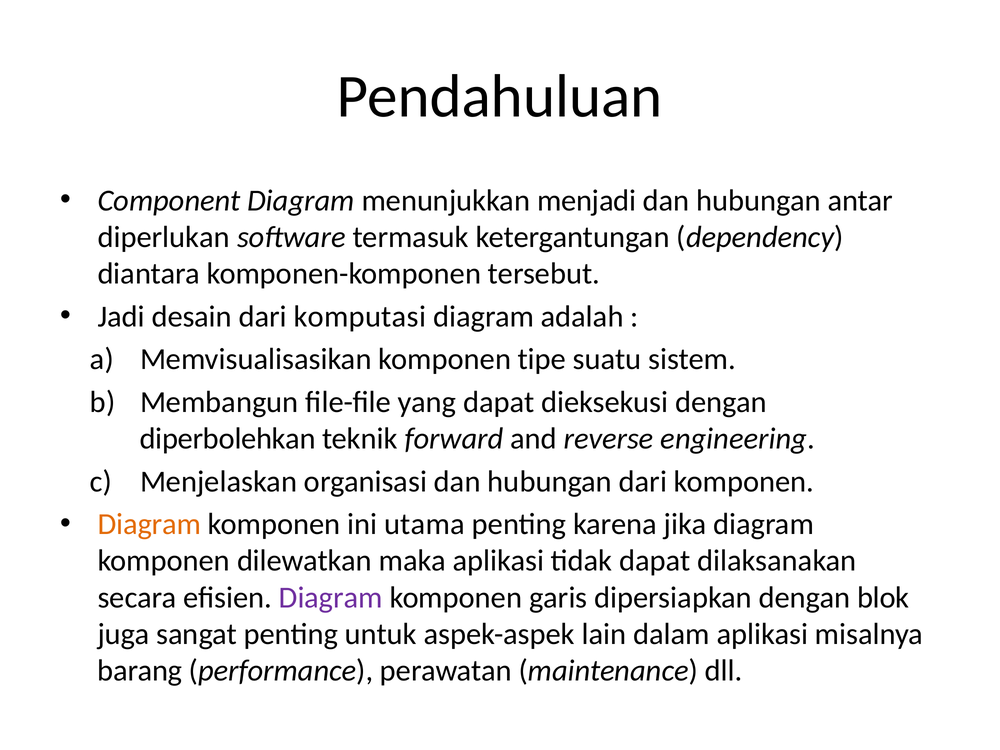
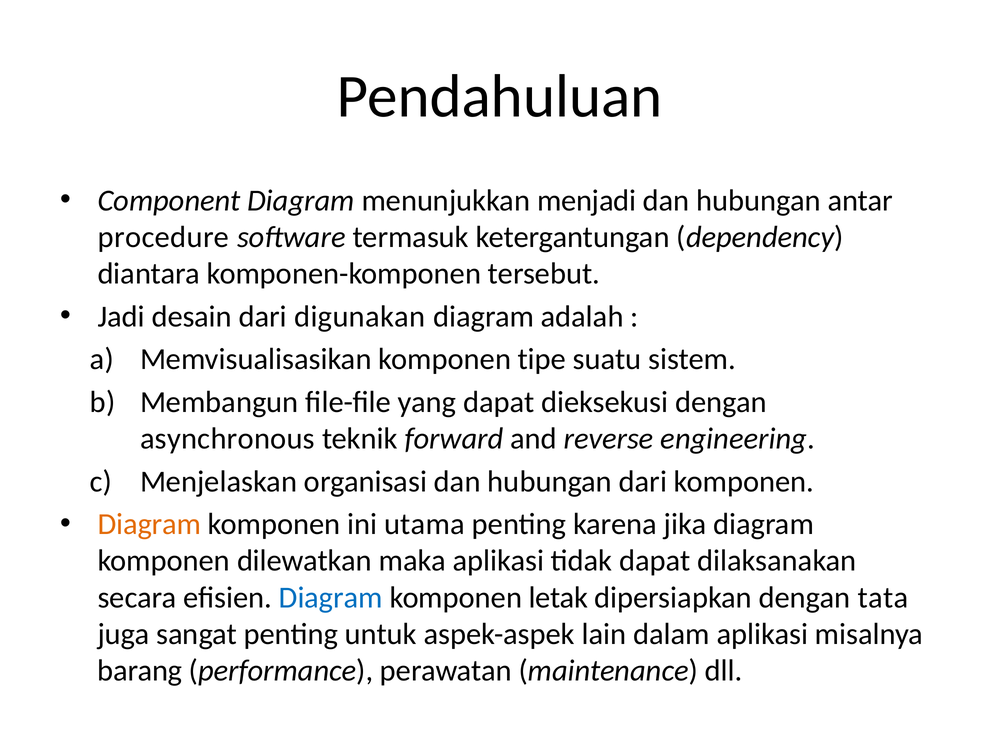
diperlukan: diperlukan -> procedure
komputasi: komputasi -> digunakan
diperbolehkan: diperbolehkan -> asynchronous
Diagram at (331, 598) colour: purple -> blue
garis: garis -> letak
blok: blok -> tata
